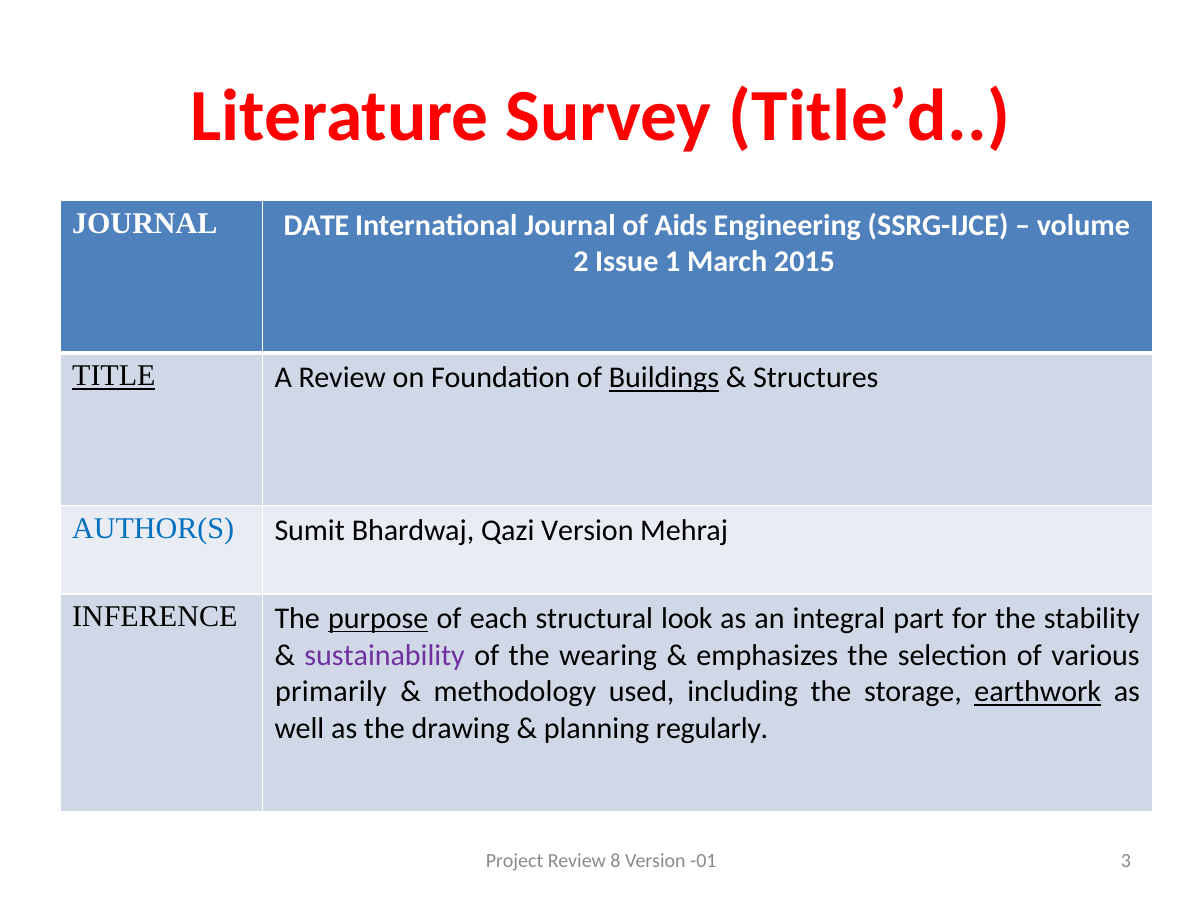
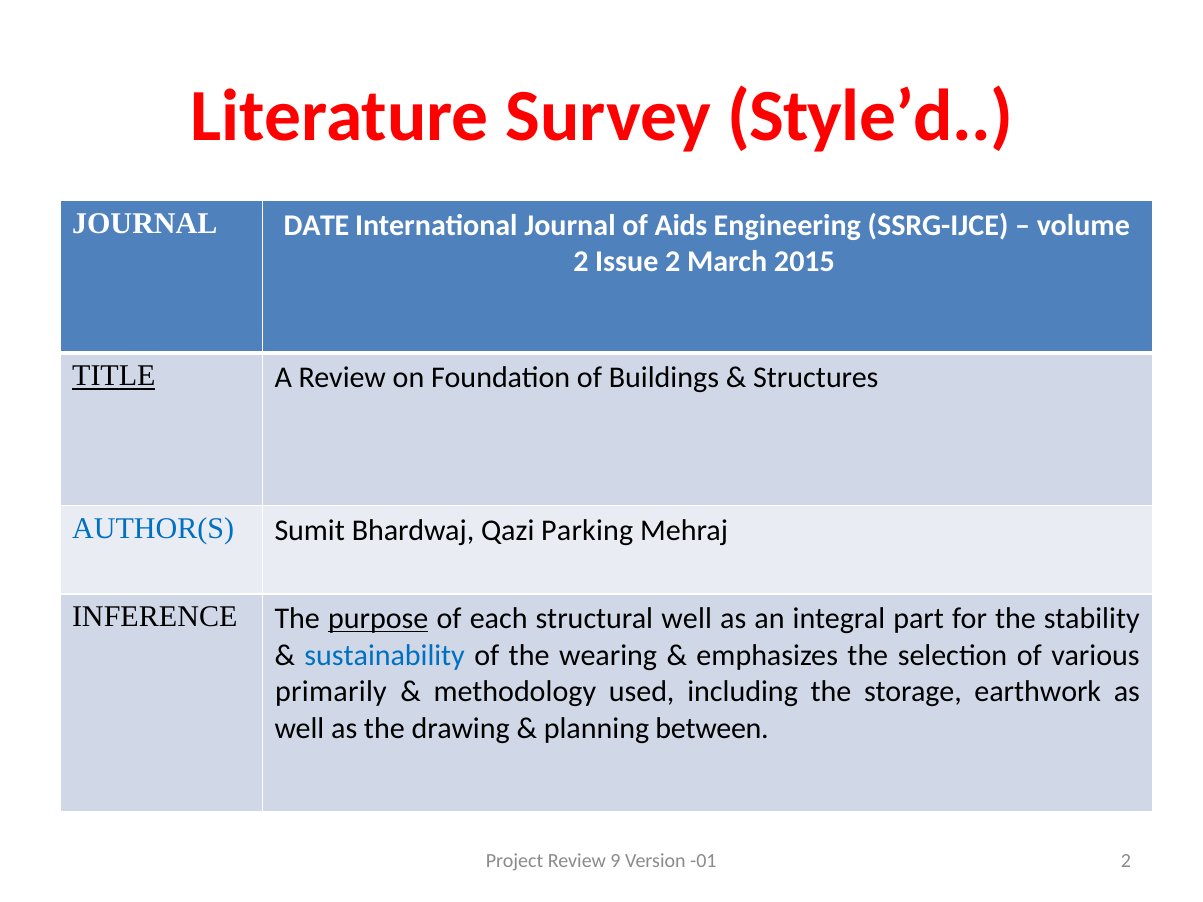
Title’d: Title’d -> Style’d
Issue 1: 1 -> 2
Buildings underline: present -> none
Qazi Version: Version -> Parking
structural look: look -> well
sustainability colour: purple -> blue
earthwork underline: present -> none
regularly: regularly -> between
8: 8 -> 9
-01 3: 3 -> 2
